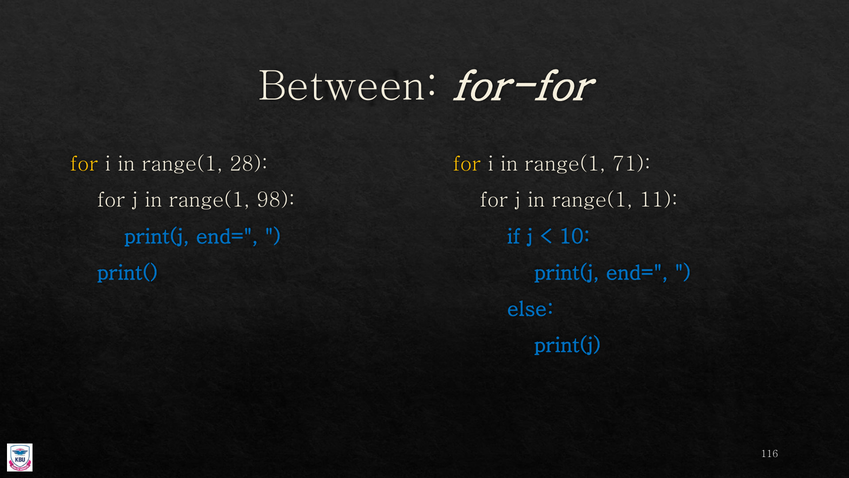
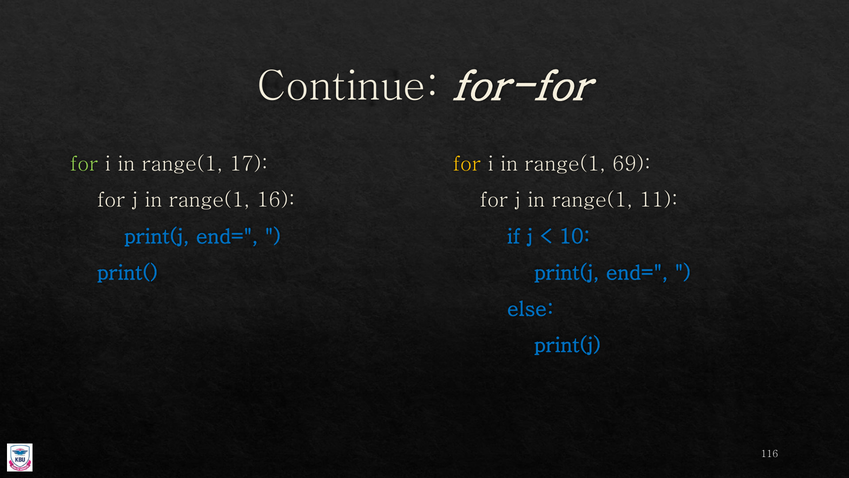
Between: Between -> Continue
for at (84, 164) colour: yellow -> light green
28: 28 -> 17
71: 71 -> 69
98: 98 -> 16
